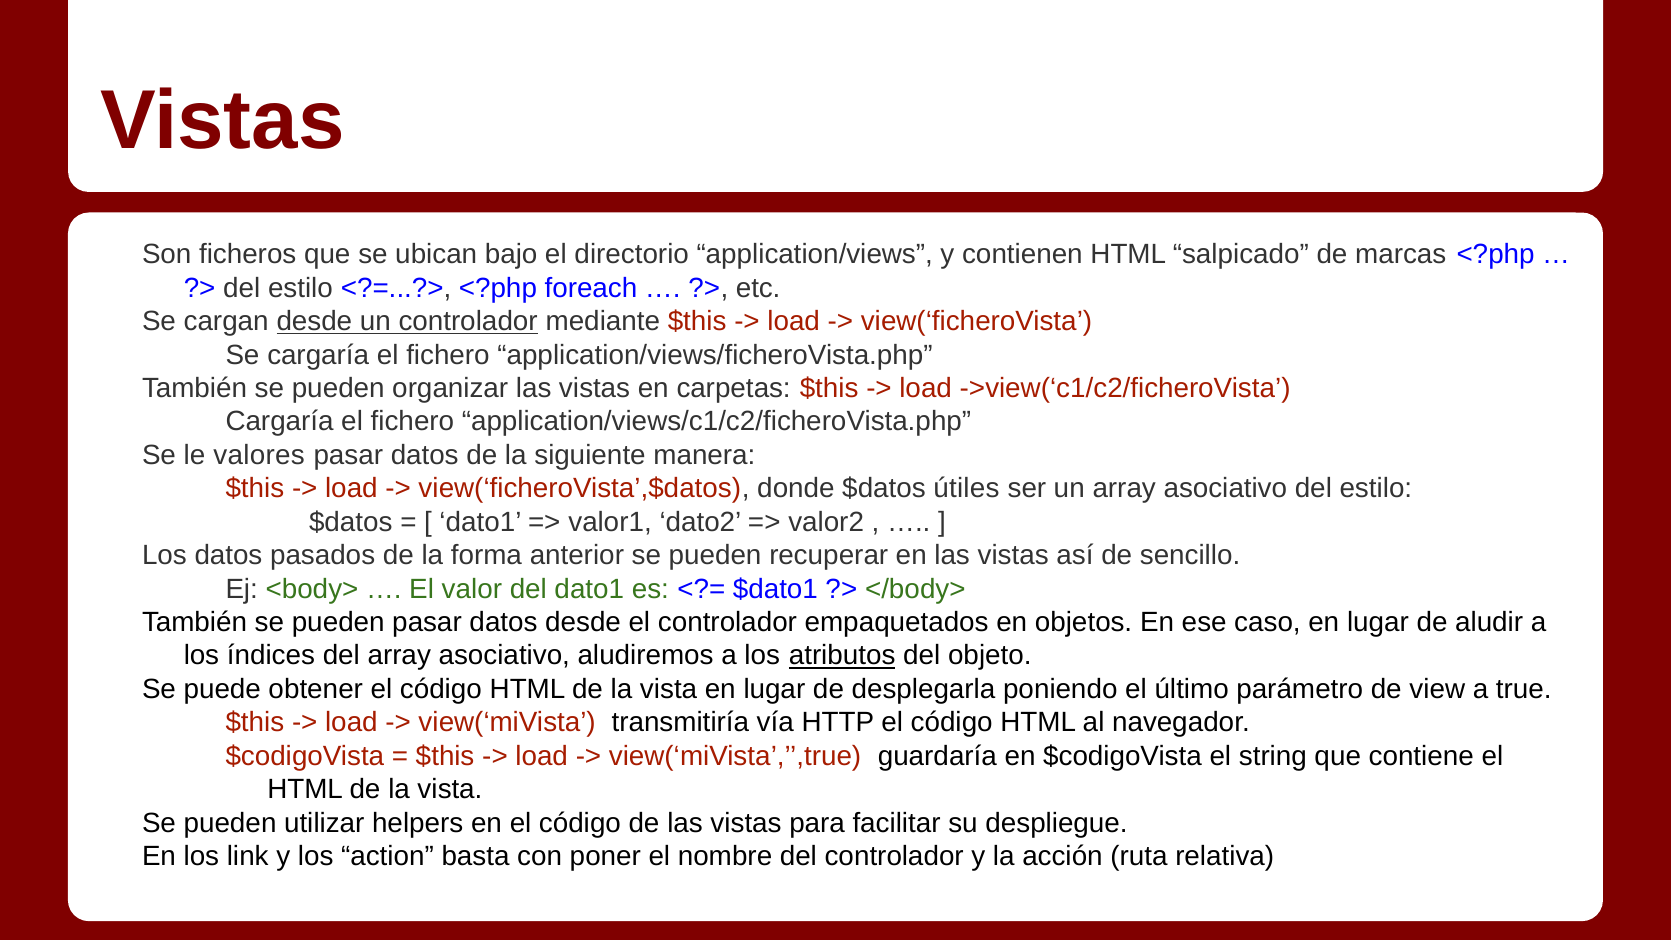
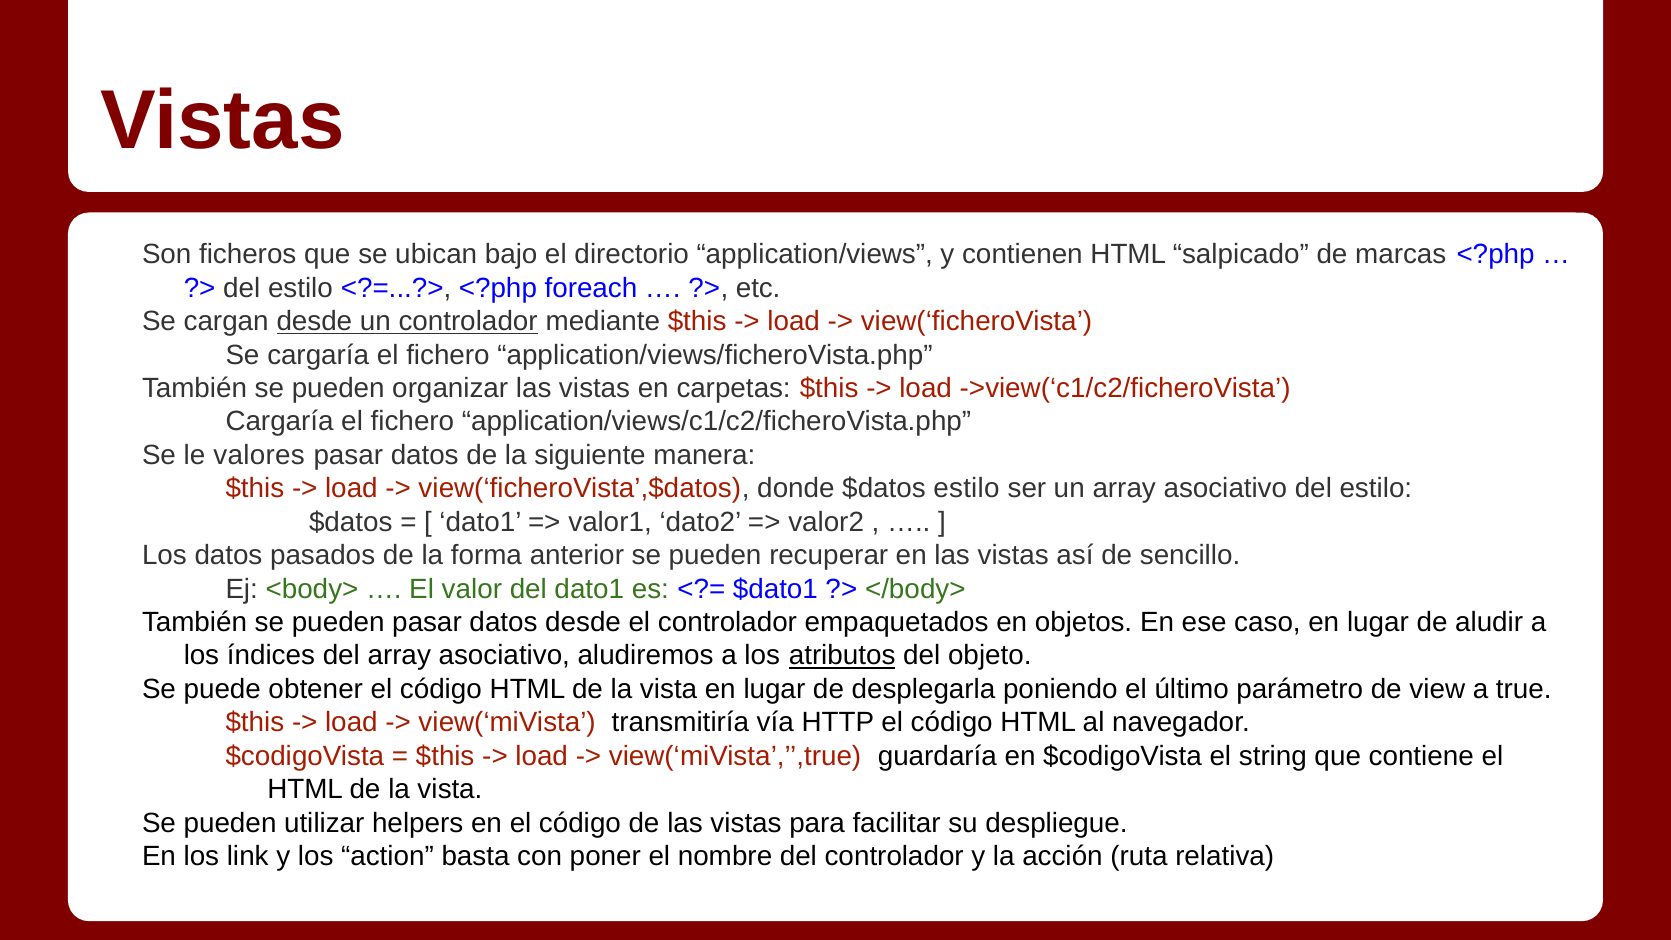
$datos útiles: útiles -> estilo
